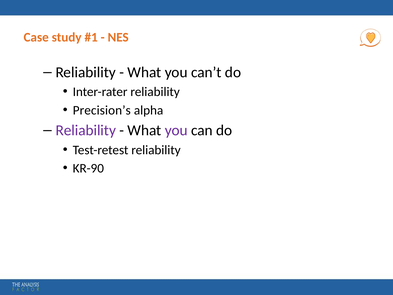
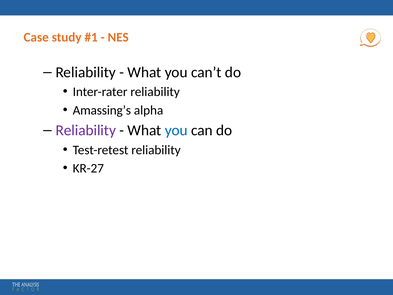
Precision’s: Precision’s -> Amassing’s
you at (176, 130) colour: purple -> blue
KR-90: KR-90 -> KR-27
